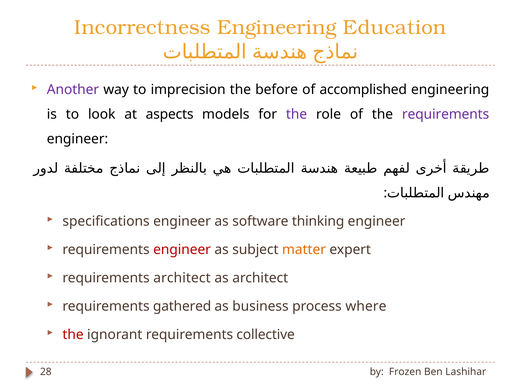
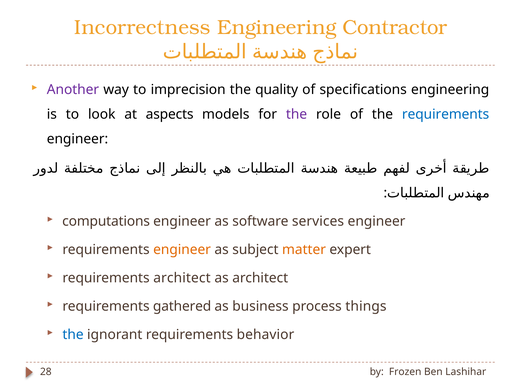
Education: Education -> Contractor
before: before -> quality
accomplished: accomplished -> specifications
requirements at (446, 114) colour: purple -> blue
specifications: specifications -> computations
thinking: thinking -> services
engineer at (182, 249) colour: red -> orange
where: where -> things
the at (73, 335) colour: red -> blue
collective: collective -> behavior
